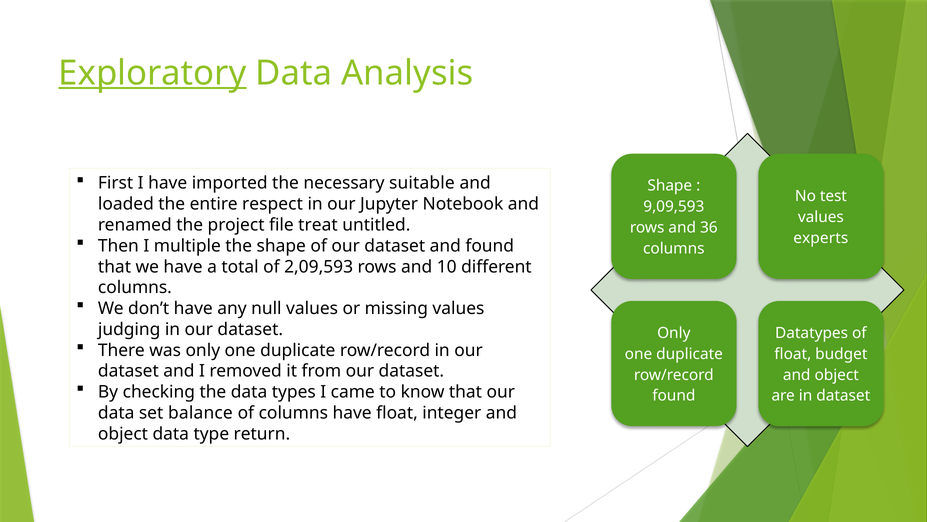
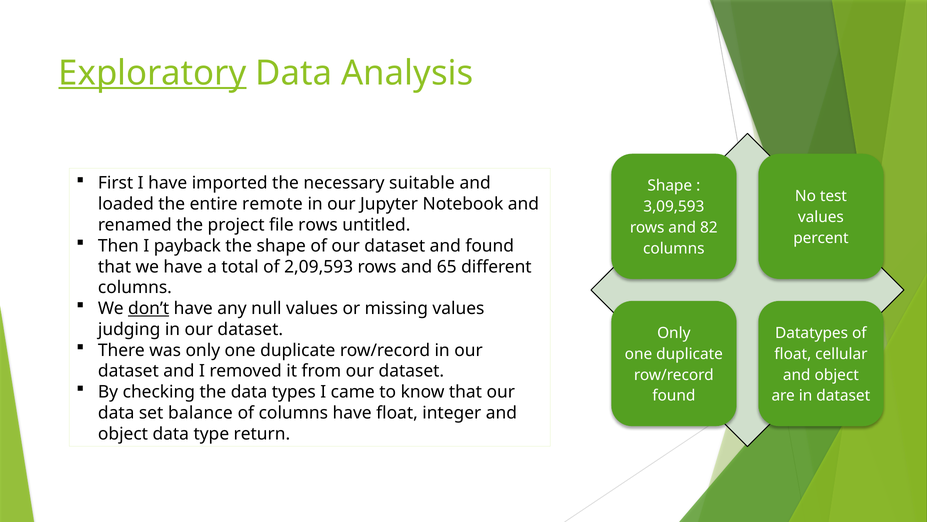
respect: respect -> remote
9,09,593: 9,09,593 -> 3,09,593
file treat: treat -> rows
36: 36 -> 82
experts: experts -> percent
multiple: multiple -> payback
10: 10 -> 65
don’t underline: none -> present
budget: budget -> cellular
